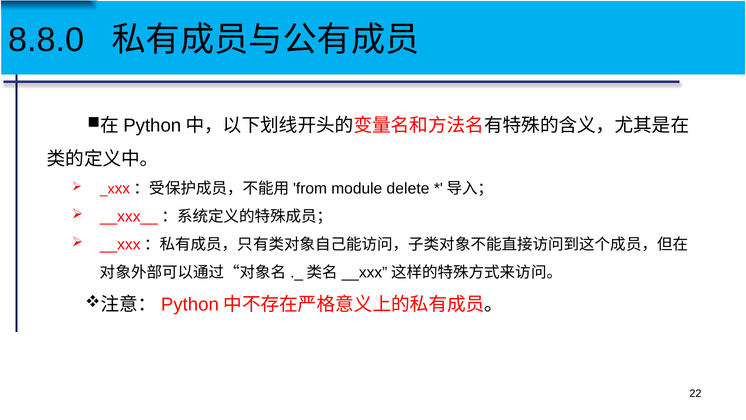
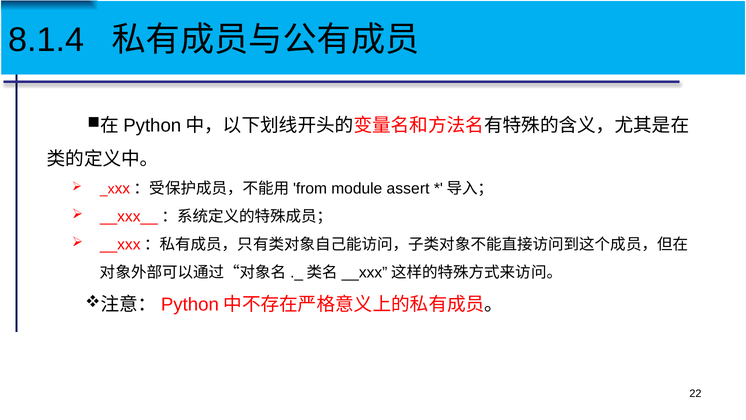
8.8.0: 8.8.0 -> 8.1.4
delete: delete -> assert
